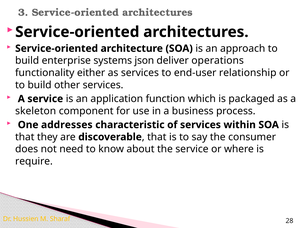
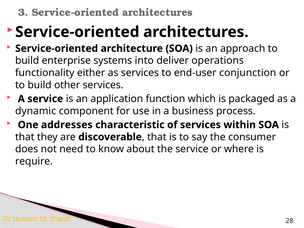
json: json -> into
relationship: relationship -> conjunction
skeleton: skeleton -> dynamic
